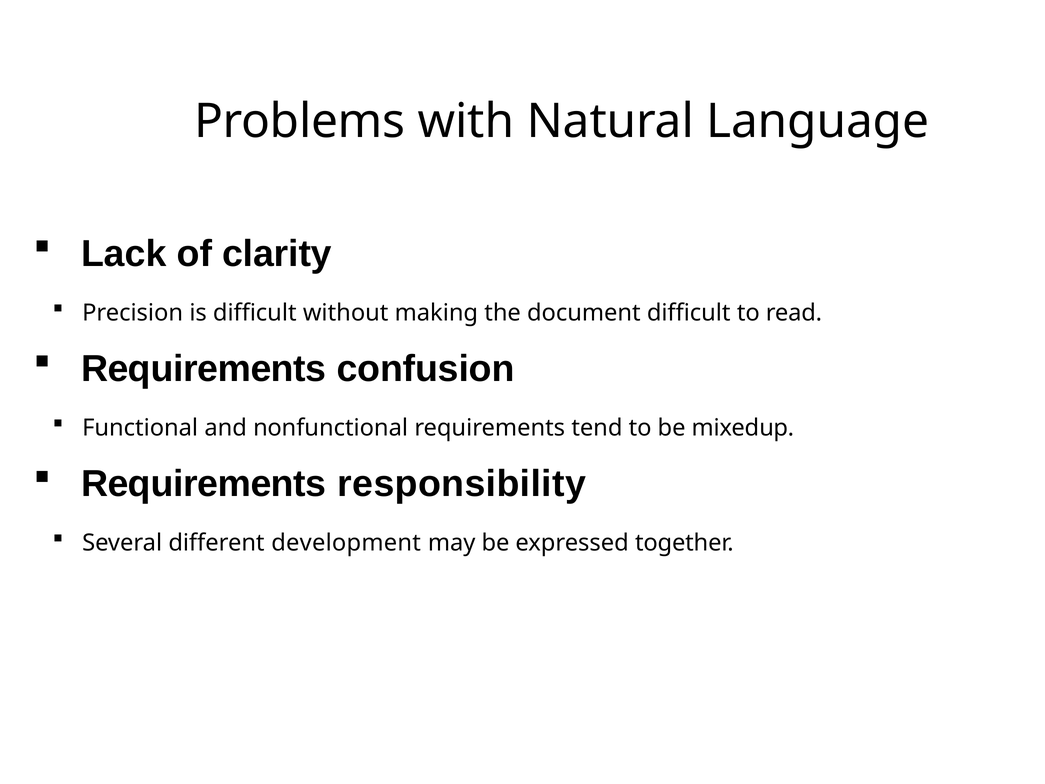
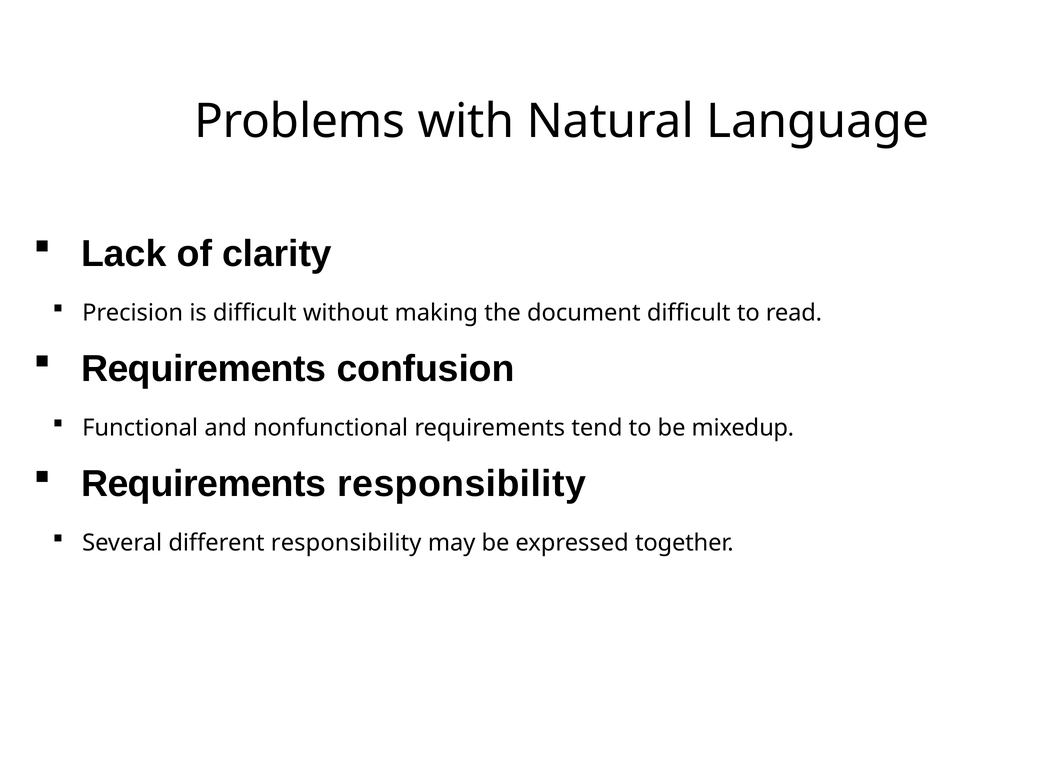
different development: development -> responsibility
